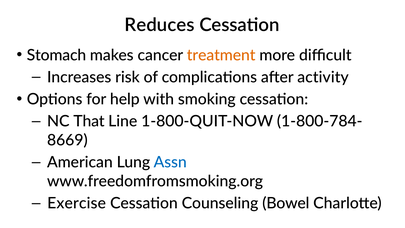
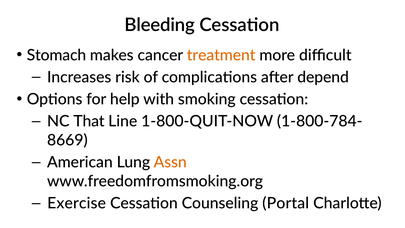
Reduces: Reduces -> Bleeding
activity: activity -> depend
Assn colour: blue -> orange
Bowel: Bowel -> Portal
